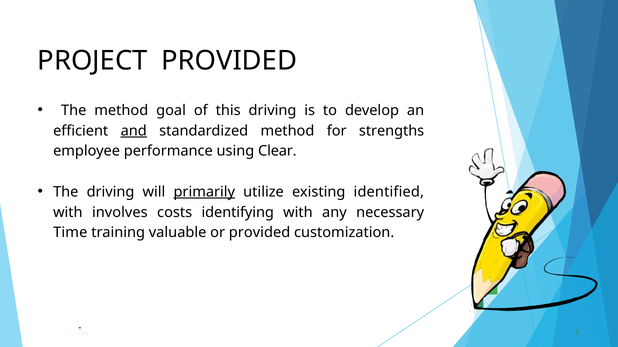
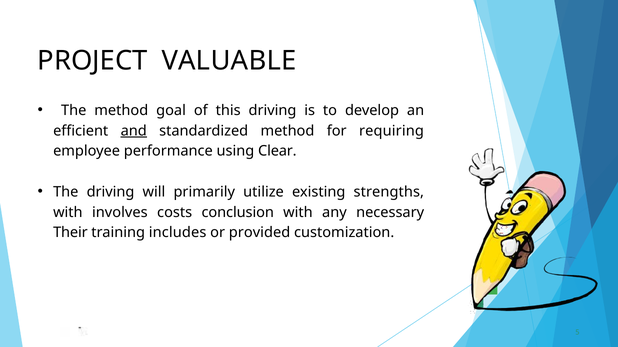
PROJECT PROVIDED: PROVIDED -> VALUABLE
strengths: strengths -> requiring
primarily underline: present -> none
identified: identified -> strengths
identifying: identifying -> conclusion
Time: Time -> Their
valuable: valuable -> includes
